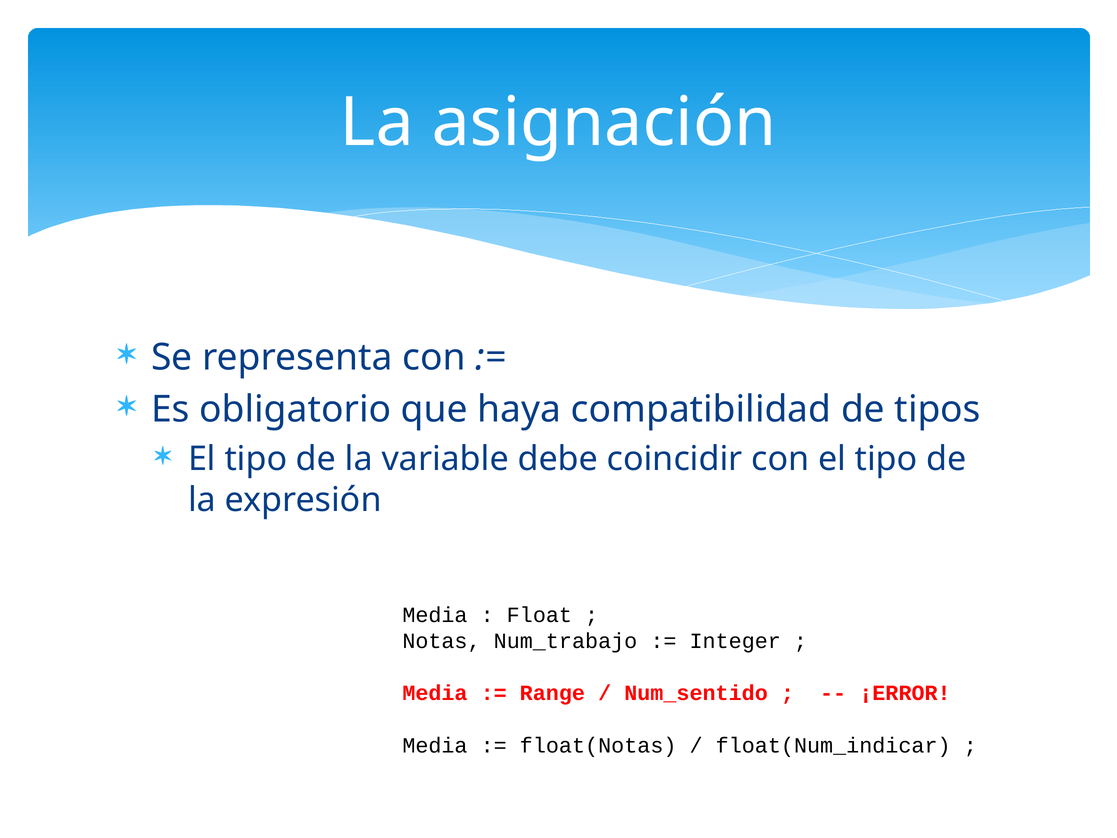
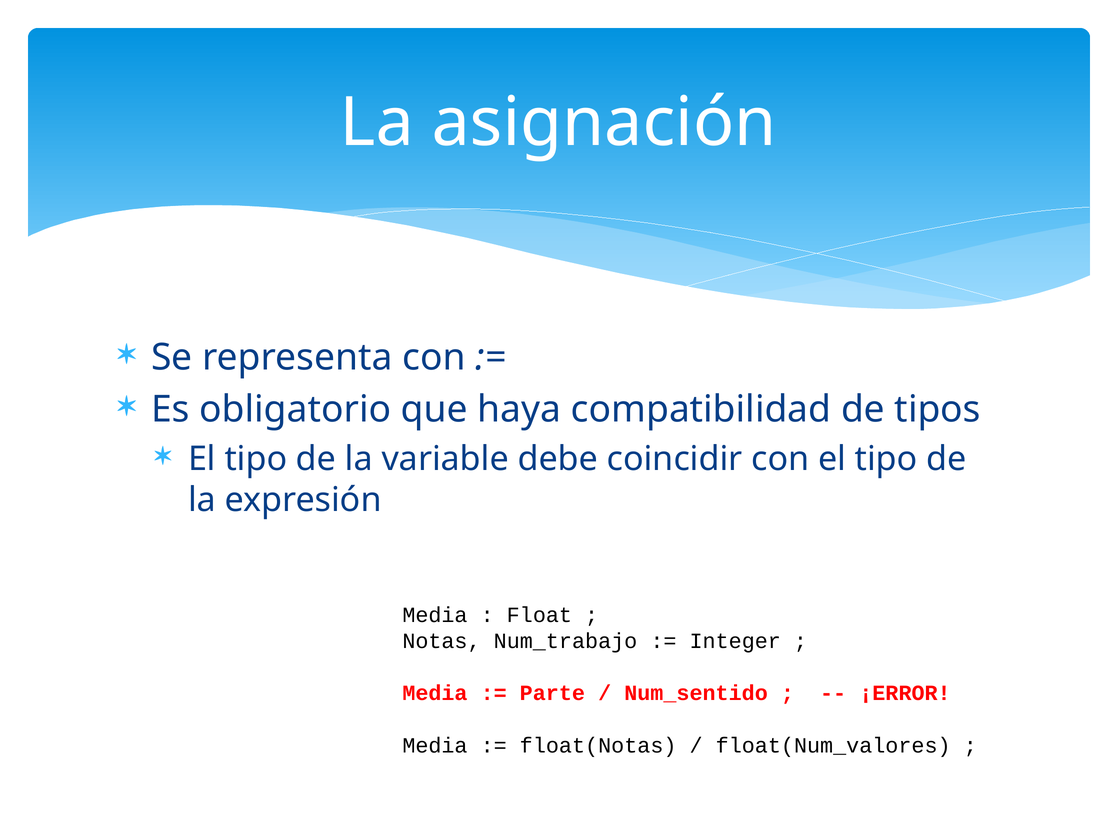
Range: Range -> Parte
float(Num_indicar: float(Num_indicar -> float(Num_valores
